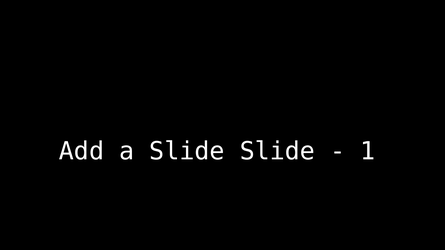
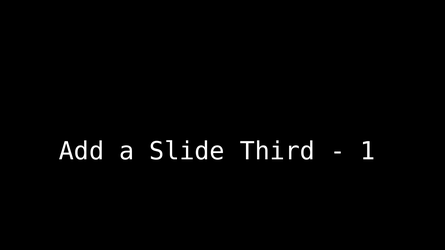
Slide Slide: Slide -> Third
